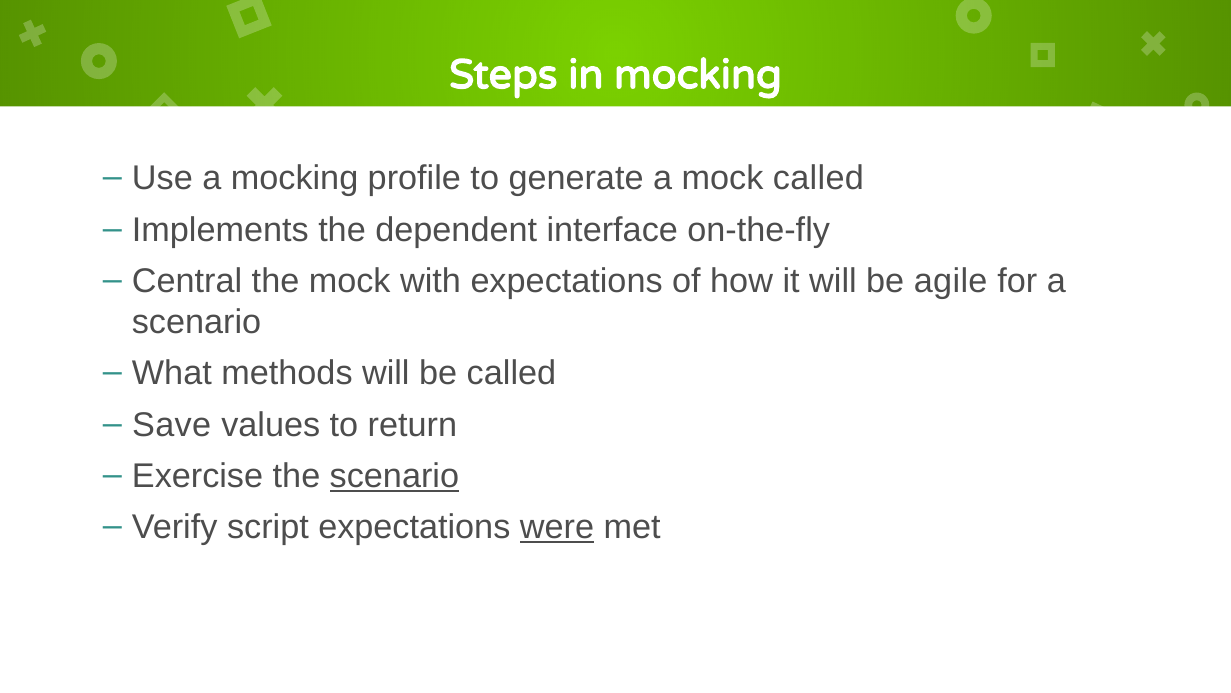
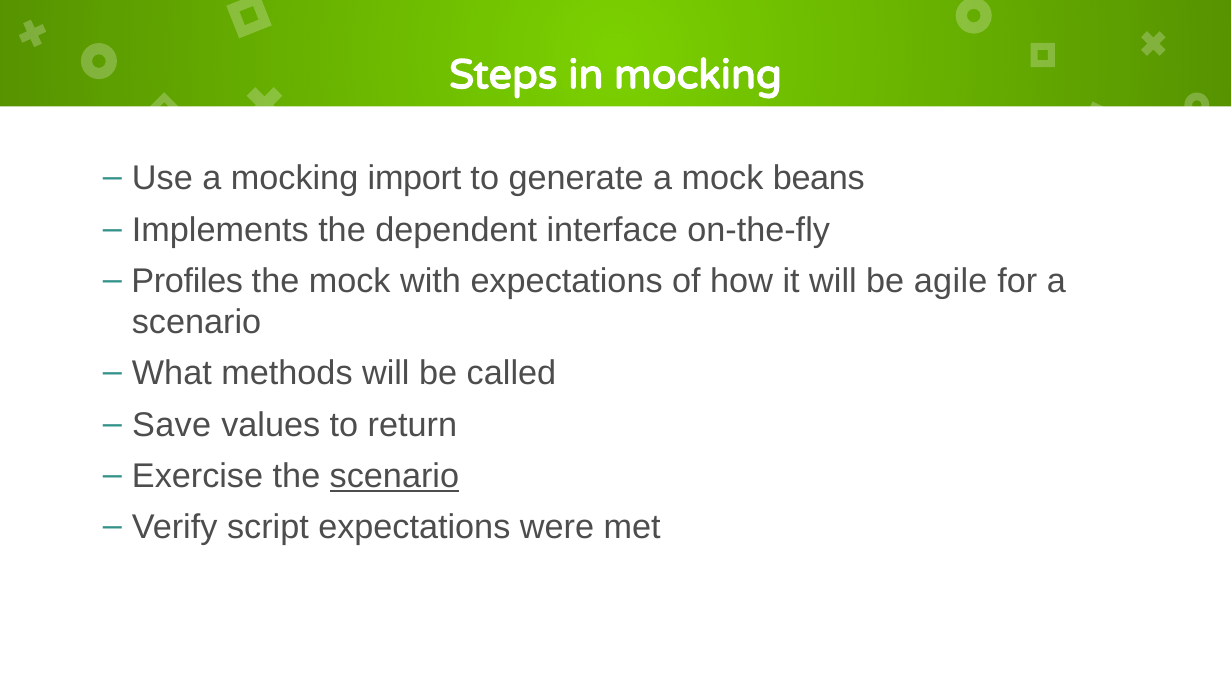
profile: profile -> import
mock called: called -> beans
Central: Central -> Profiles
were underline: present -> none
